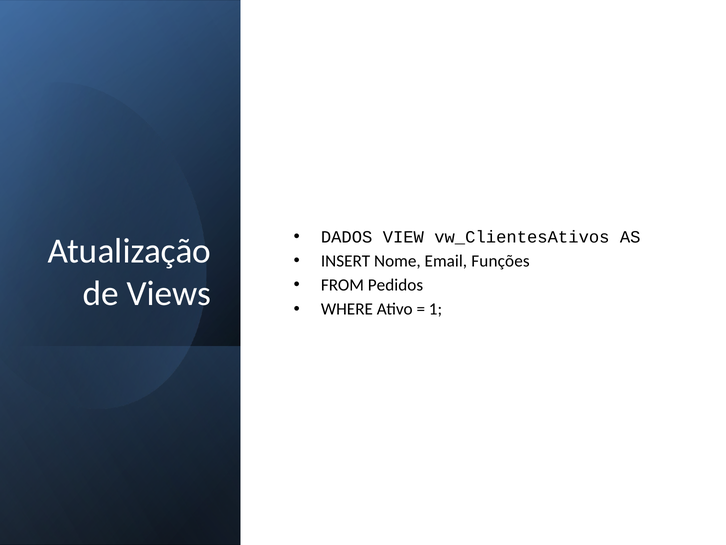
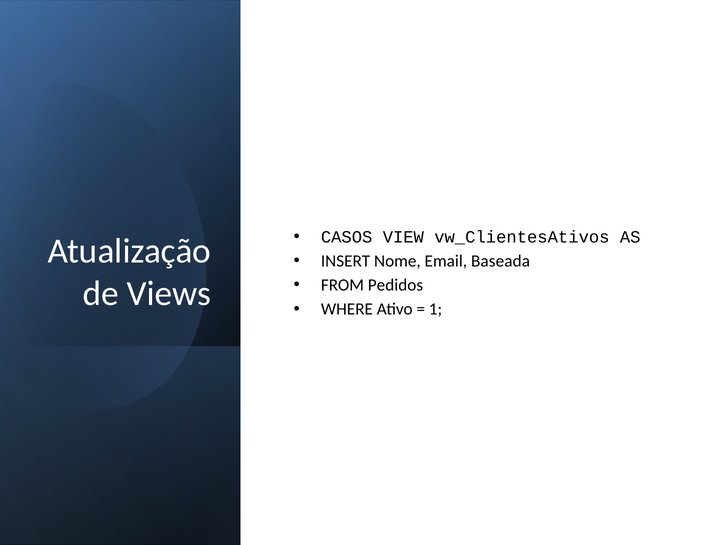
DADOS: DADOS -> CASOS
Funções: Funções -> Baseada
